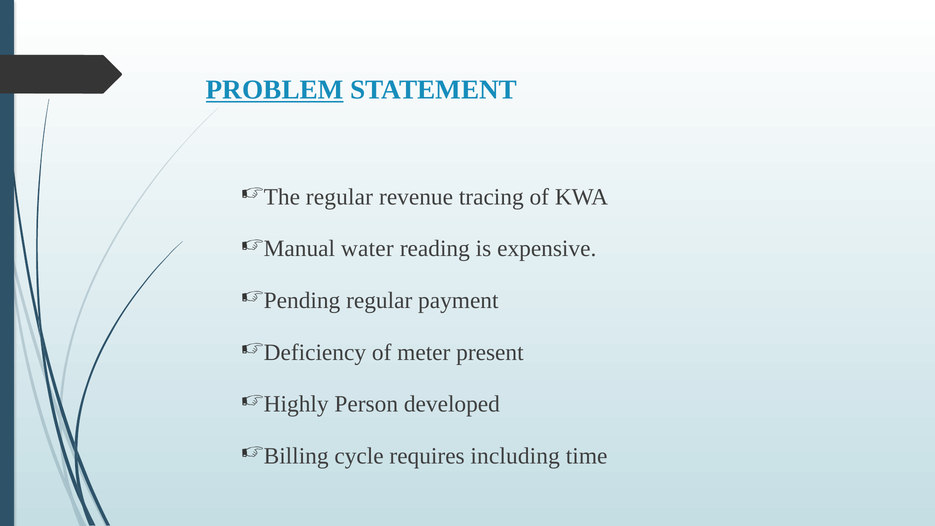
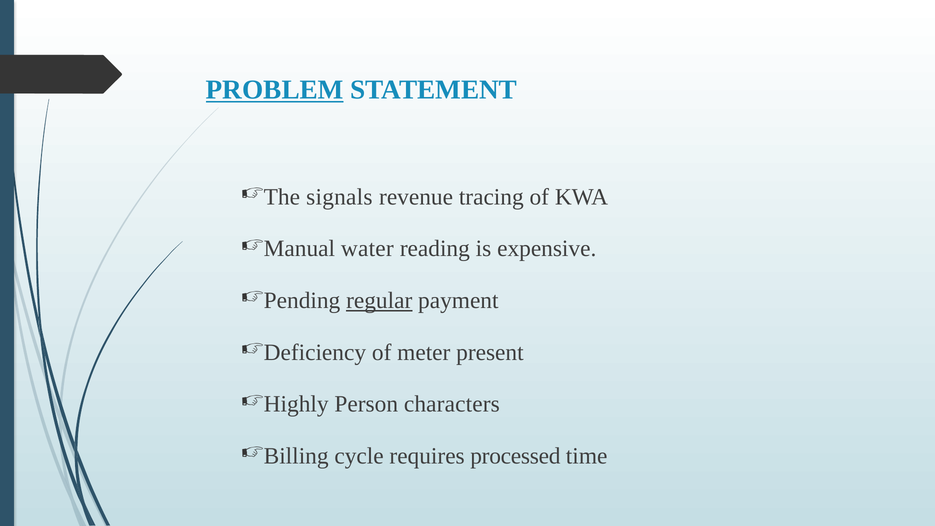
regular at (339, 197): regular -> signals
regular at (379, 300) underline: none -> present
developed: developed -> characters
including: including -> processed
